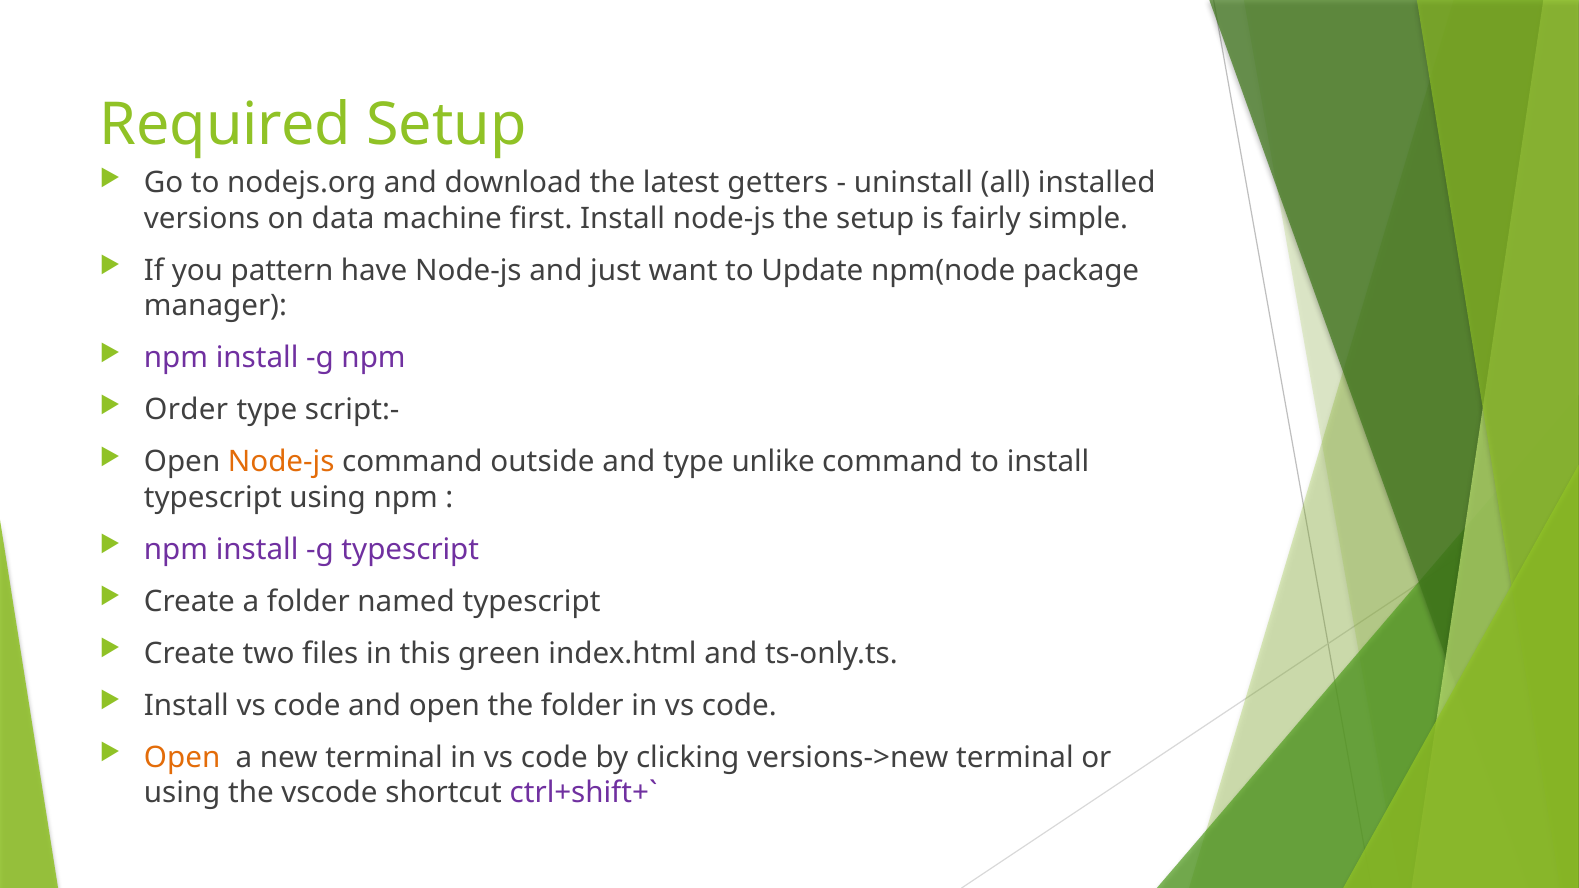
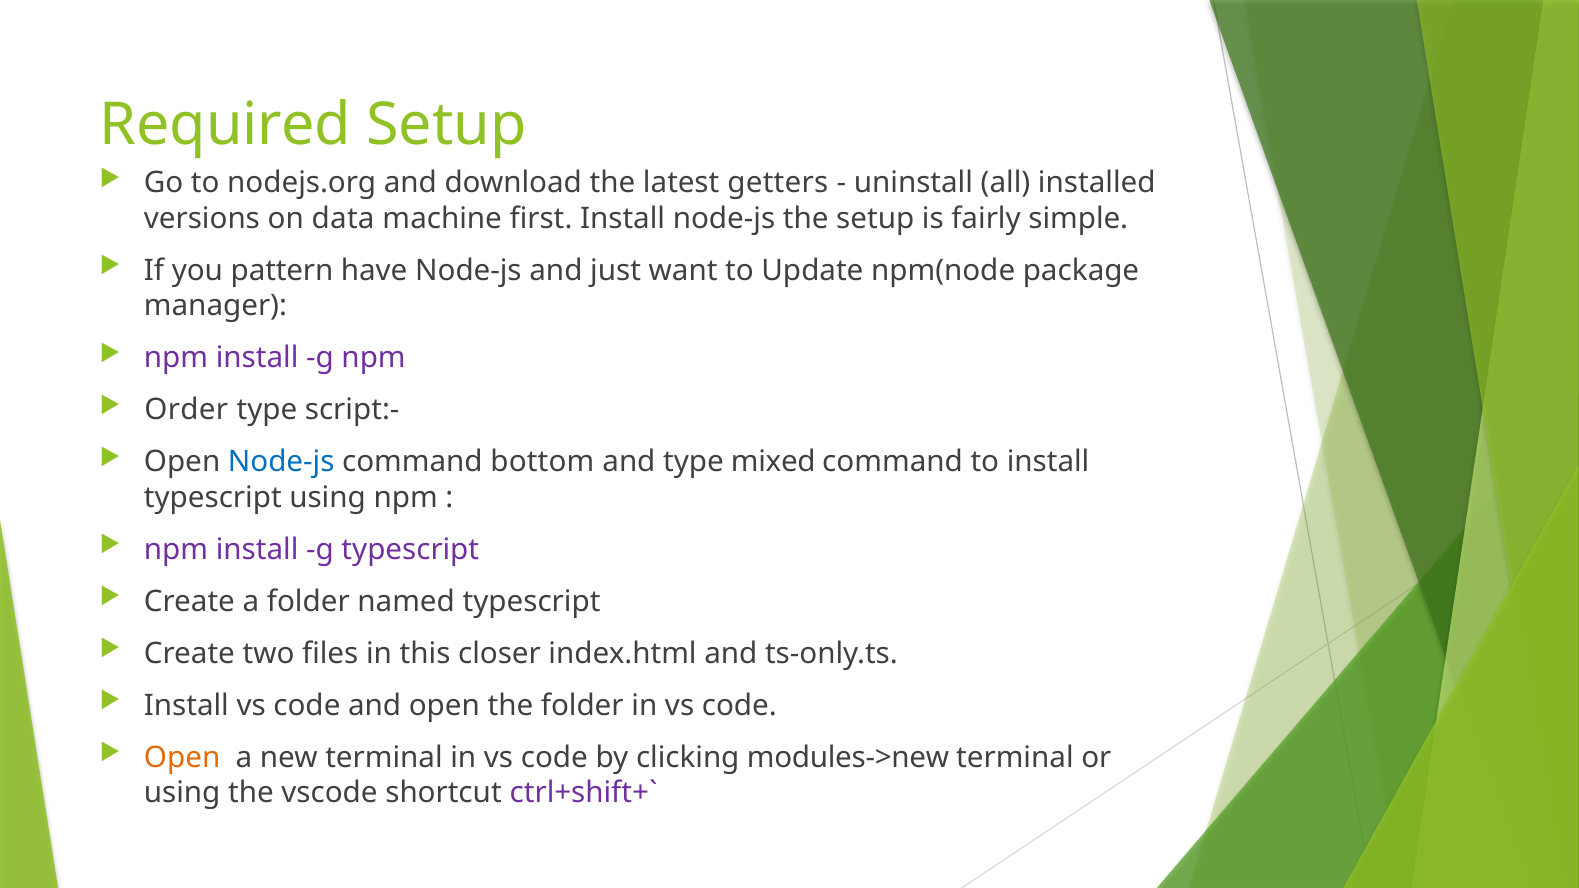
Node-js at (281, 462) colour: orange -> blue
outside: outside -> bottom
unlike: unlike -> mixed
green: green -> closer
versions->new: versions->new -> modules->new
